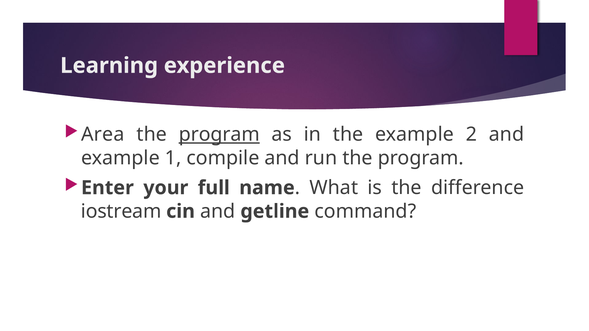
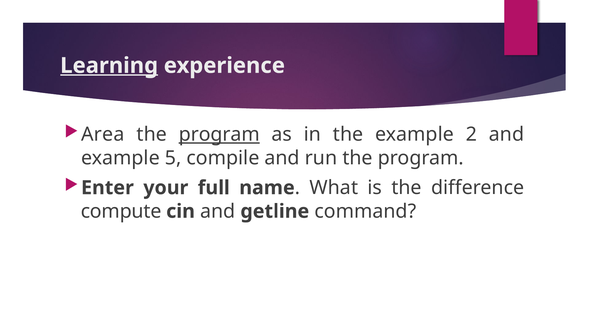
Learning underline: none -> present
1: 1 -> 5
iostream: iostream -> compute
